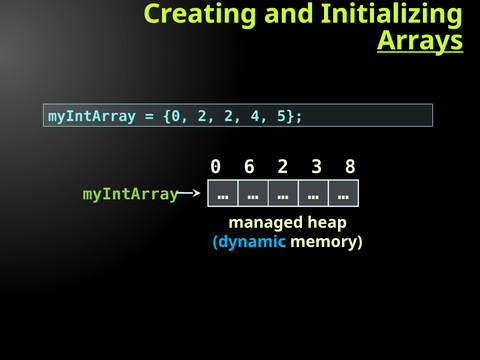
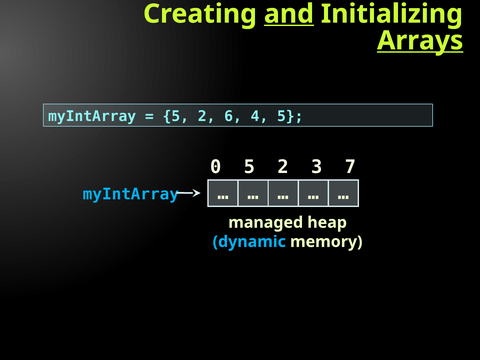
and at (289, 14) underline: none -> present
0 at (176, 116): 0 -> 5
2 2: 2 -> 6
0 6: 6 -> 5
8: 8 -> 7
myIntArray at (131, 194) colour: light green -> light blue
